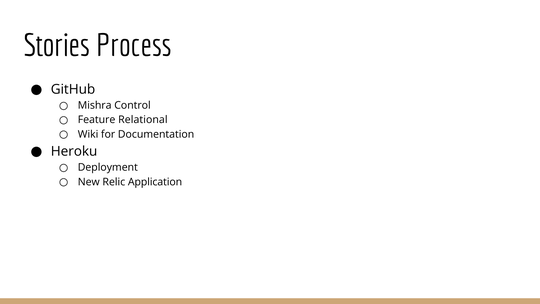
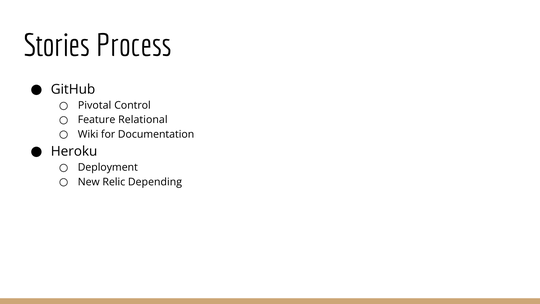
Mishra: Mishra -> Pivotal
Application: Application -> Depending
